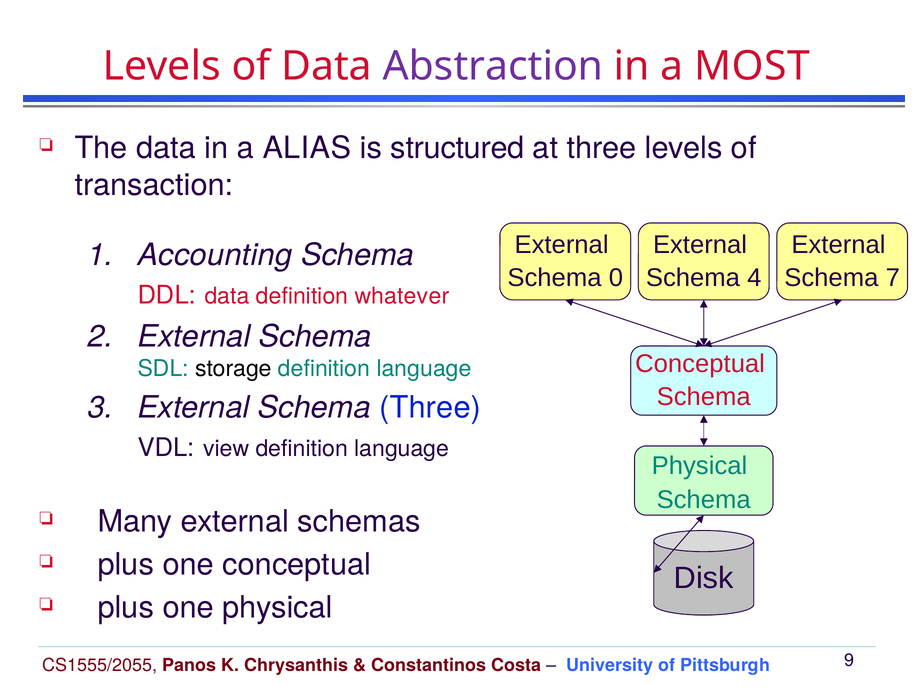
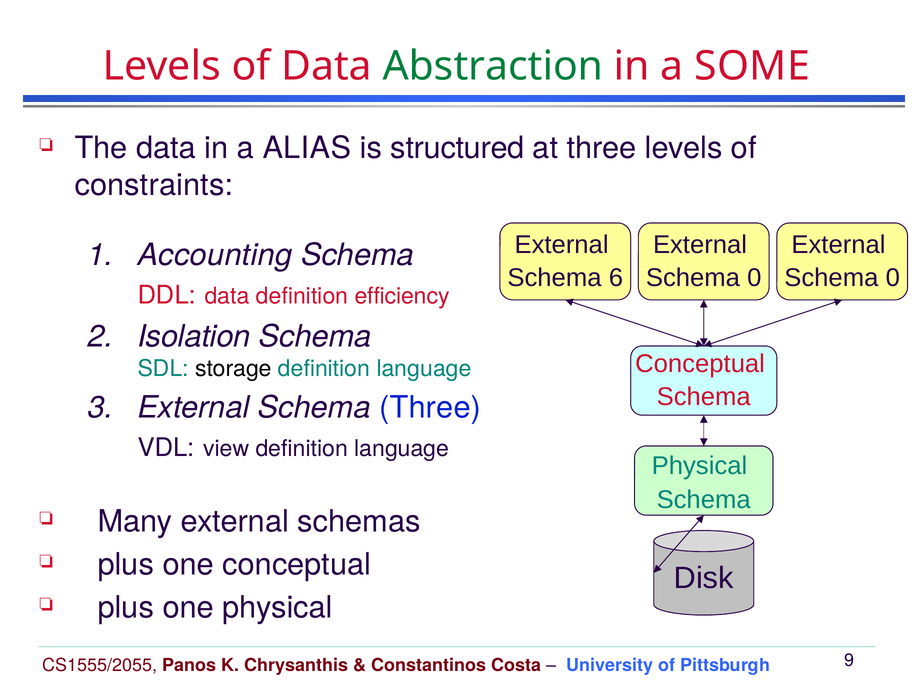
Abstraction colour: purple -> green
MOST: MOST -> SOME
transaction: transaction -> constraints
0: 0 -> 6
4 at (754, 278): 4 -> 0
7 at (893, 278): 7 -> 0
whatever: whatever -> efficiency
2 External: External -> Isolation
